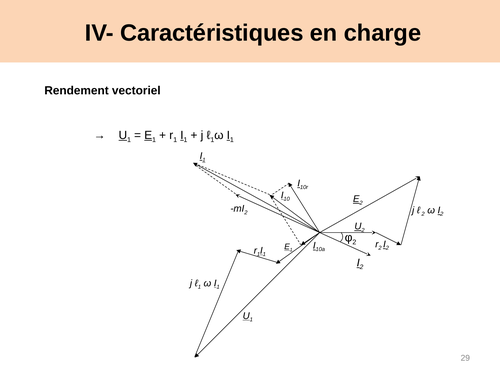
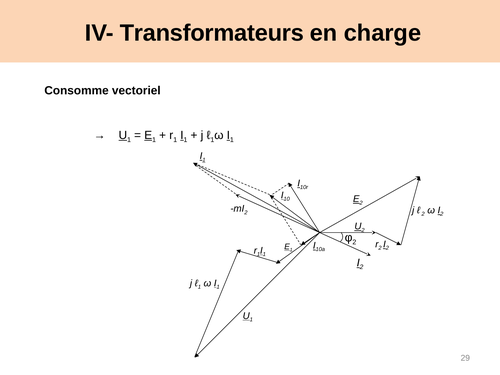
Caractéristiques: Caractéristiques -> Transformateurs
Rendement: Rendement -> Consomme
